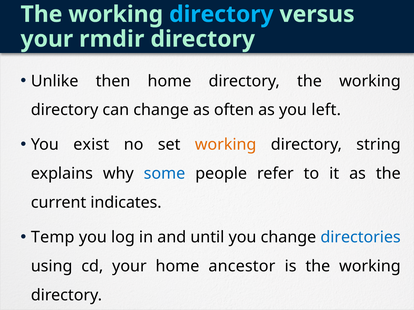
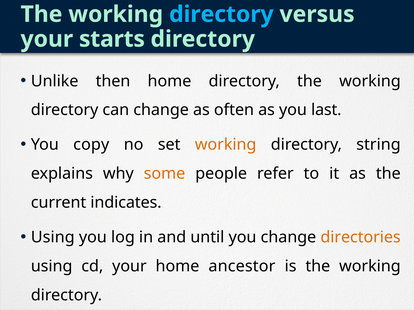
rmdir: rmdir -> starts
left: left -> last
exist: exist -> copy
some colour: blue -> orange
Temp at (53, 238): Temp -> Using
directories colour: blue -> orange
